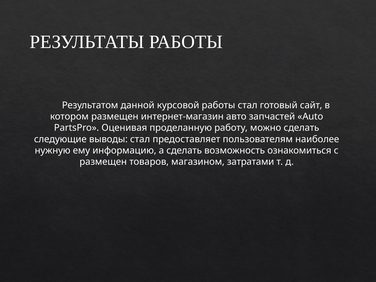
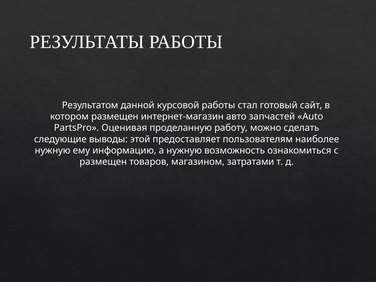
выводы стал: стал -> этой
а сделать: сделать -> нужную
